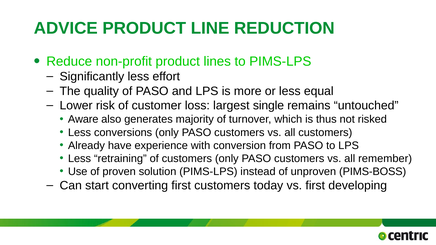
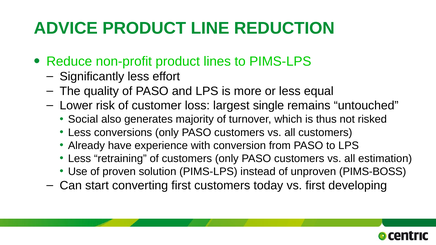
Aware: Aware -> Social
remember: remember -> estimation
